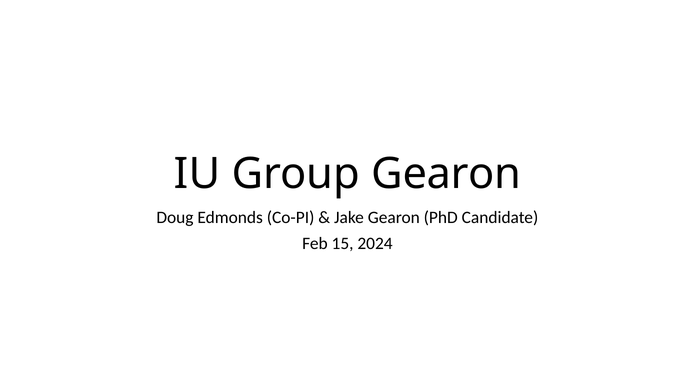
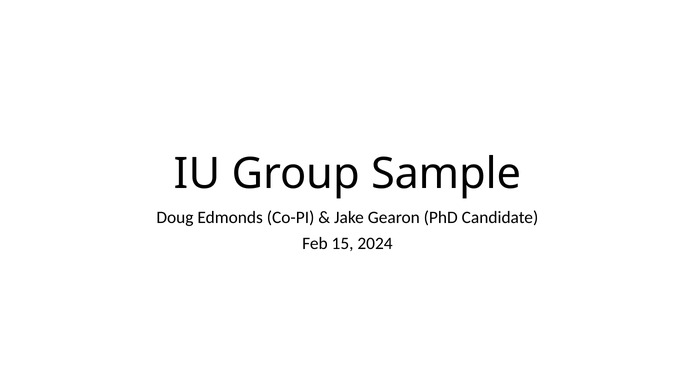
Group Gearon: Gearon -> Sample
